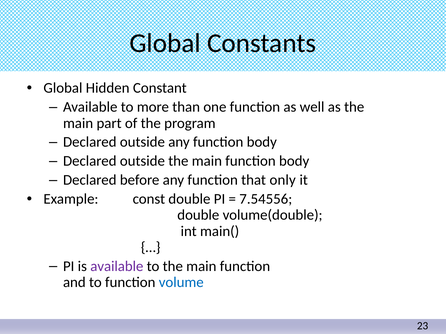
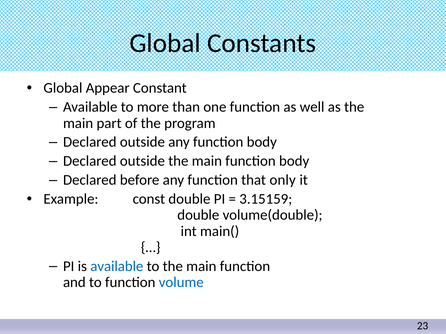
Hidden: Hidden -> Appear
7.54556: 7.54556 -> 3.15159
available at (117, 267) colour: purple -> blue
